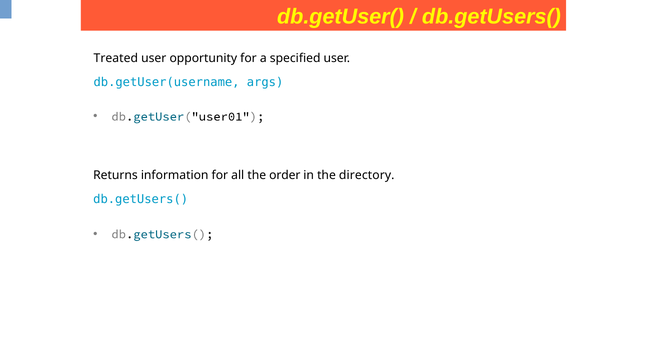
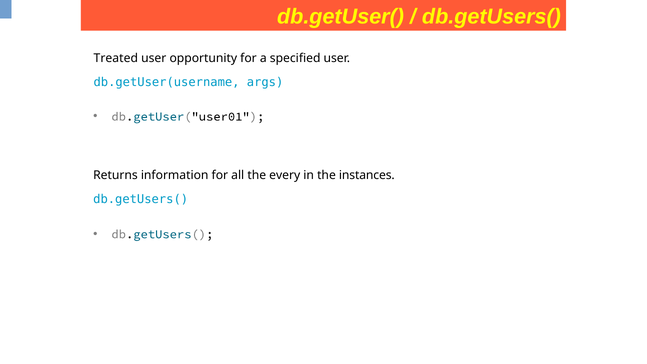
order: order -> every
directory: directory -> instances
